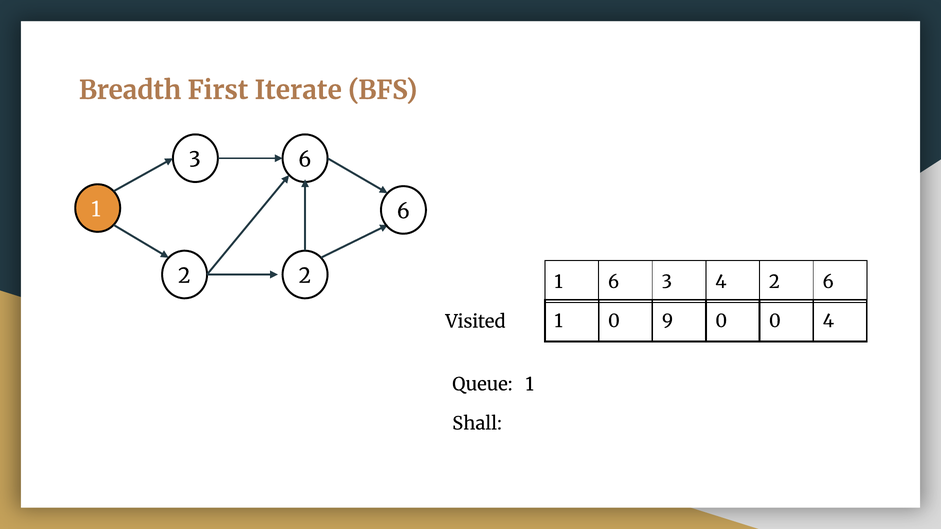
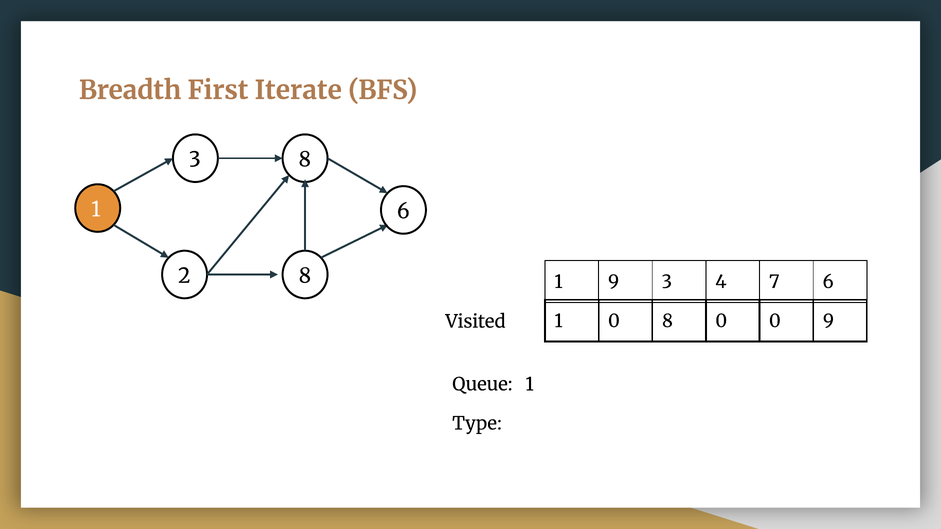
3 6: 6 -> 8
2 2: 2 -> 8
1 6: 6 -> 9
4 2: 2 -> 7
0 9: 9 -> 8
0 4: 4 -> 9
Shall: Shall -> Type
